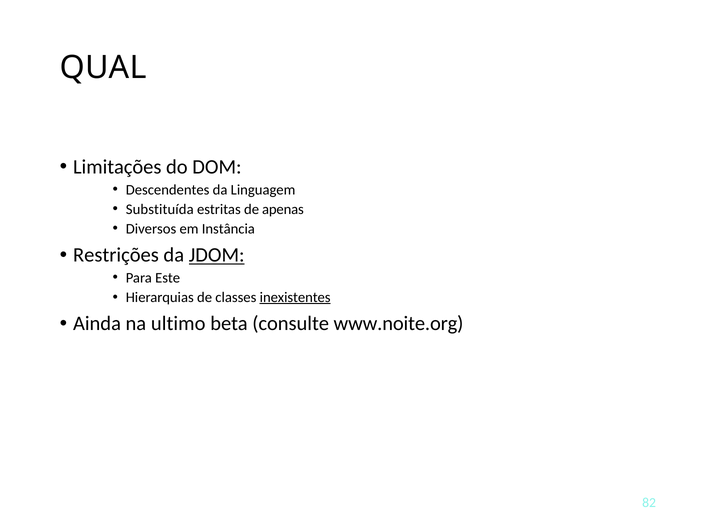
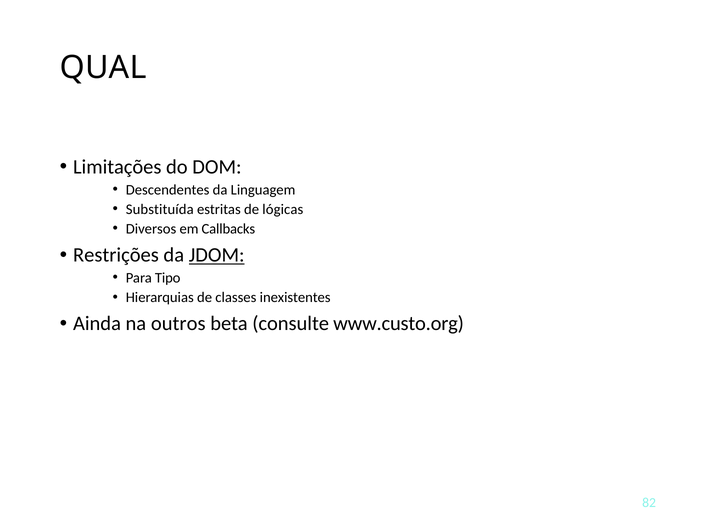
apenas: apenas -> lógicas
Instância: Instância -> Callbacks
Este: Este -> Tipo
inexistentes underline: present -> none
ultimo: ultimo -> outros
www.noite.org: www.noite.org -> www.custo.org
